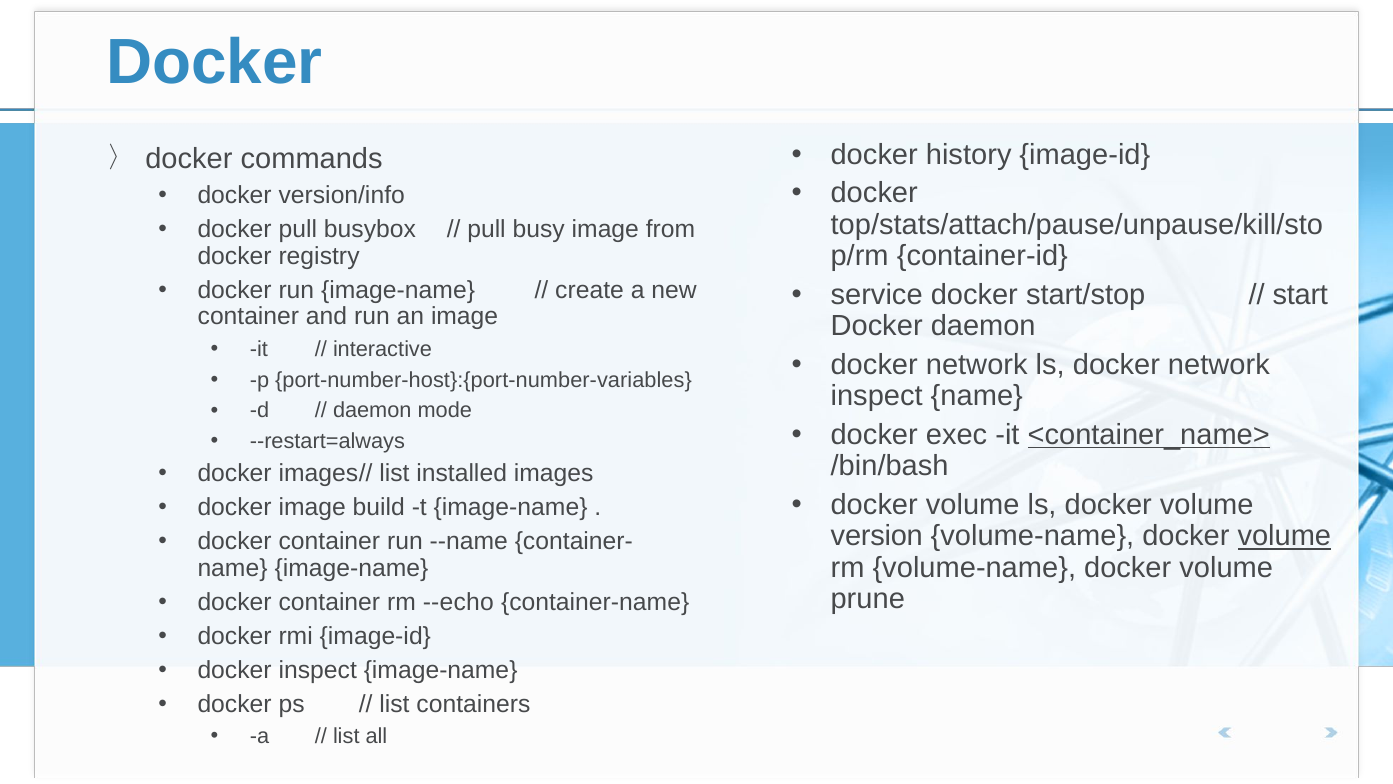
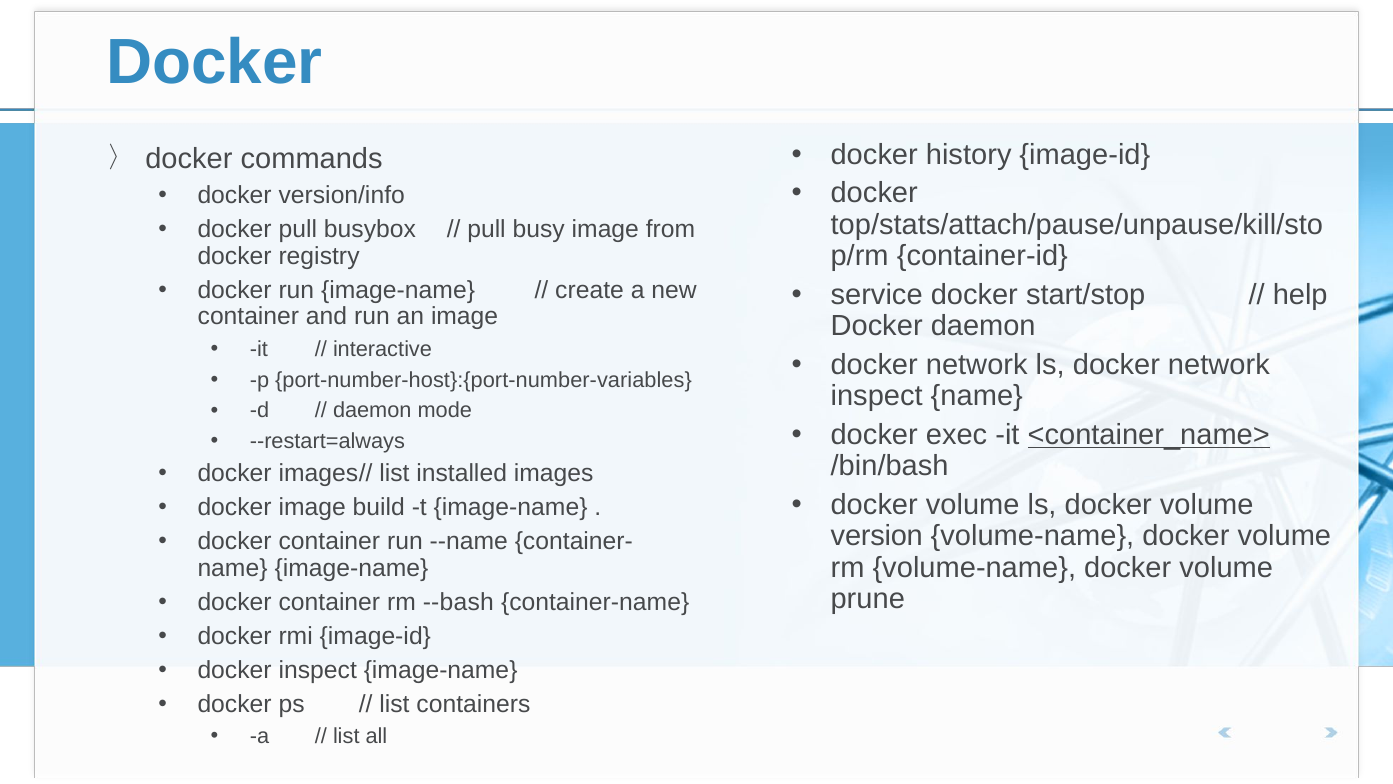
start: start -> help
volume at (1284, 536) underline: present -> none
--echo: --echo -> --bash
